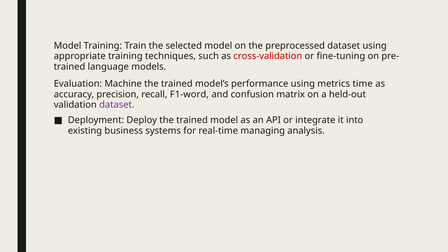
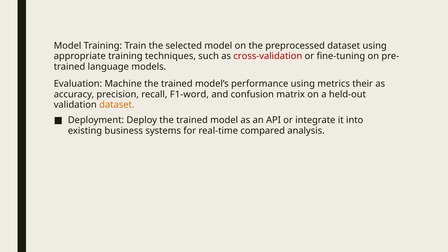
time: time -> their
dataset at (117, 105) colour: purple -> orange
managing: managing -> compared
